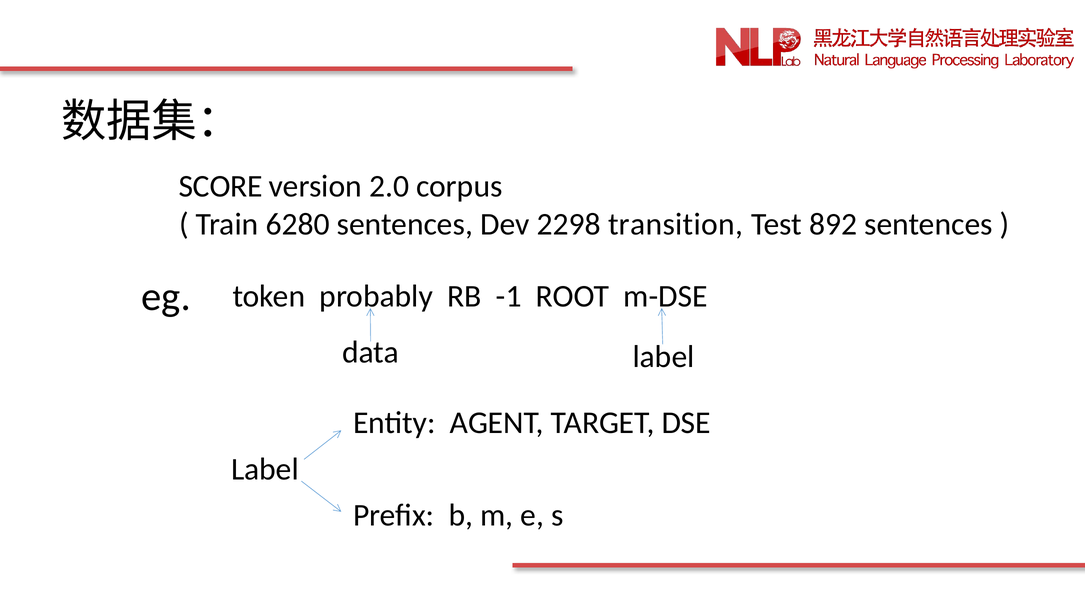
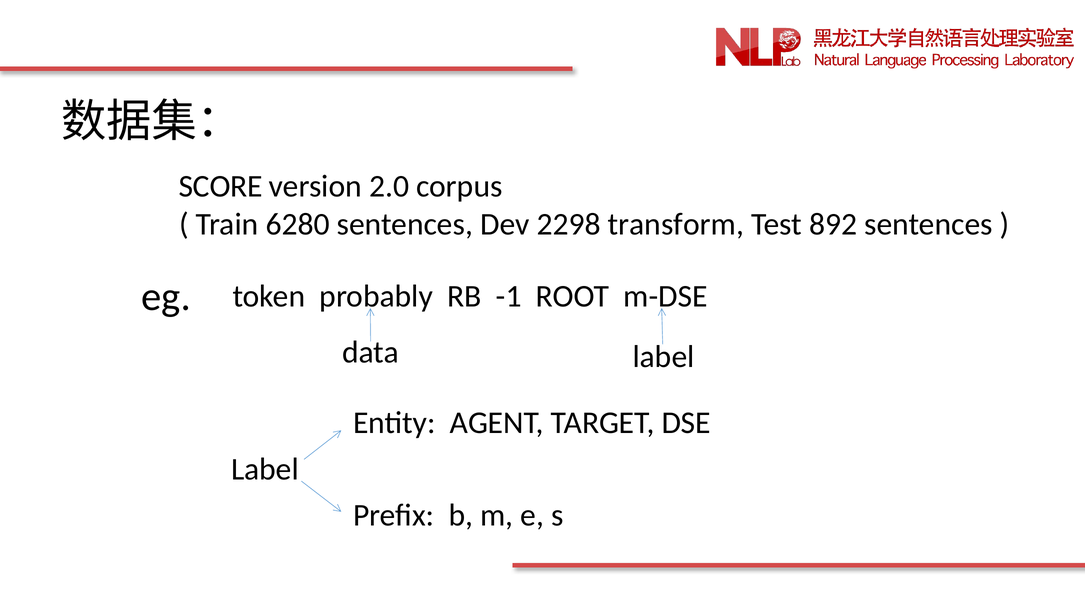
transition: transition -> transform
